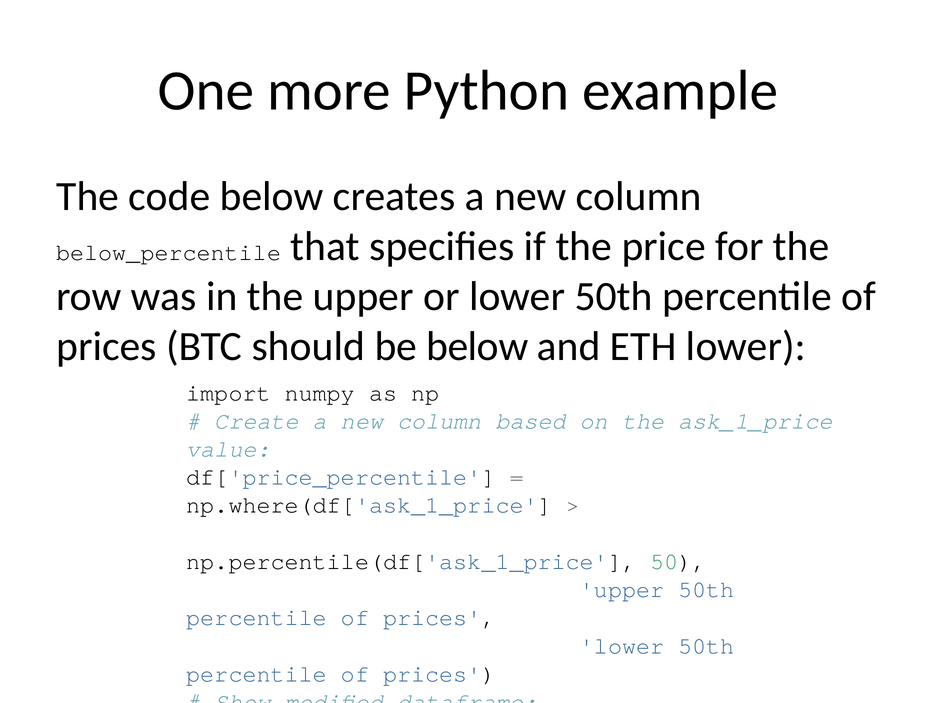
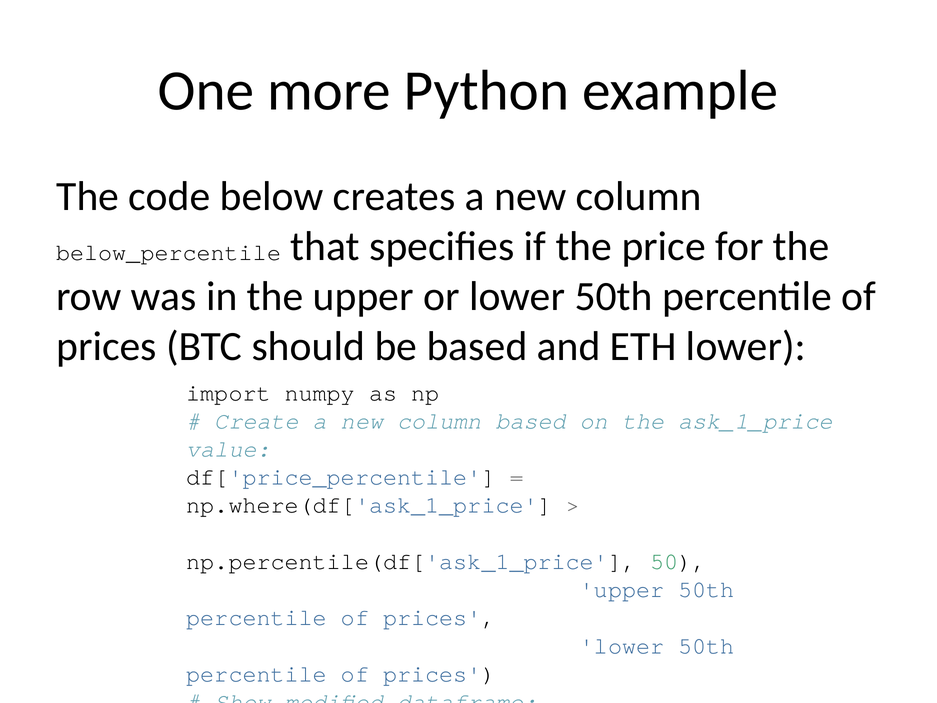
be below: below -> based
